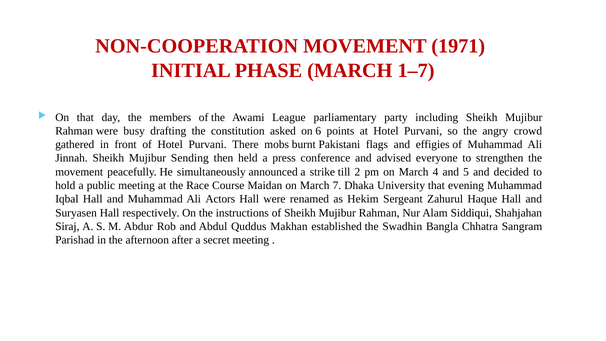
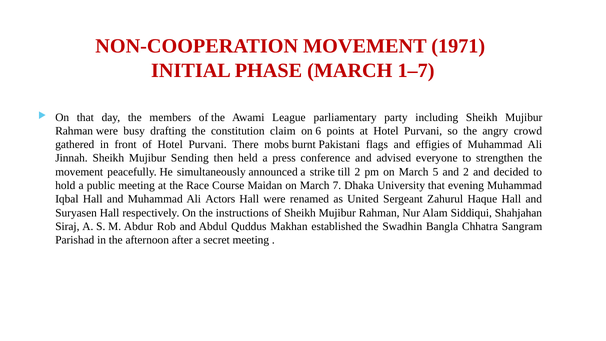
asked: asked -> claim
4: 4 -> 5
and 5: 5 -> 2
Hekim: Hekim -> United
